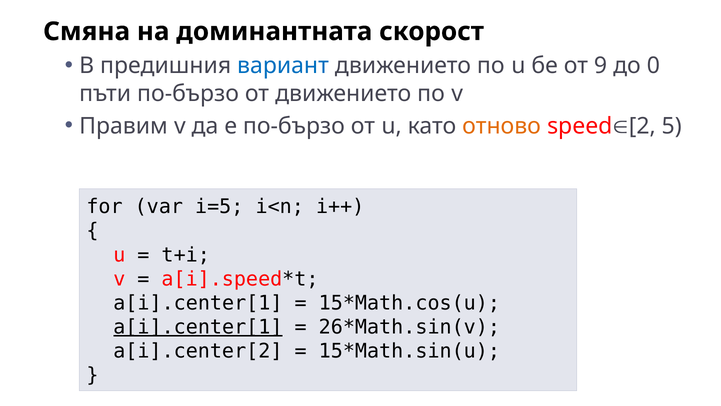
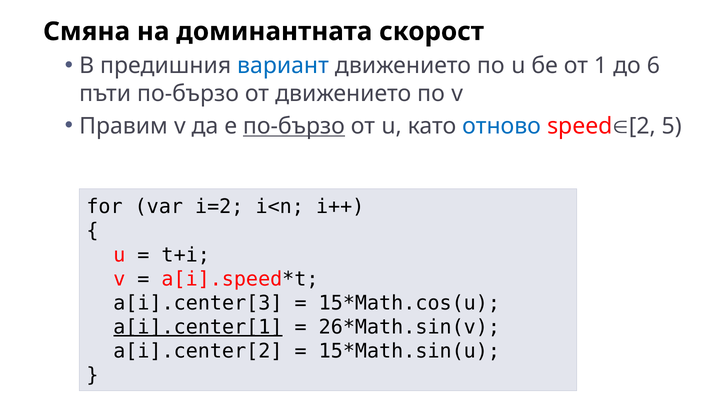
9: 9 -> 1
0: 0 -> 6
по-бързо at (294, 126) underline: none -> present
отново colour: orange -> blue
i=5: i=5 -> i=2
a[i].center[1 at (198, 303): a[i].center[1 -> a[i].center[3
